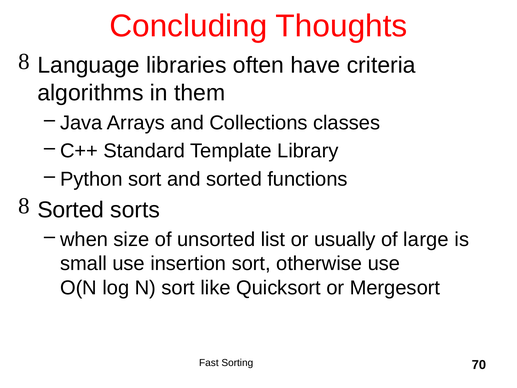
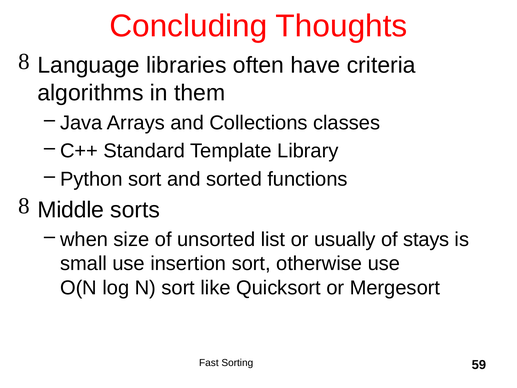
Sorted at (71, 210): Sorted -> Middle
large: large -> stays
70: 70 -> 59
